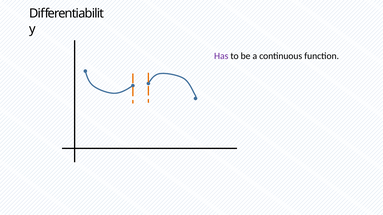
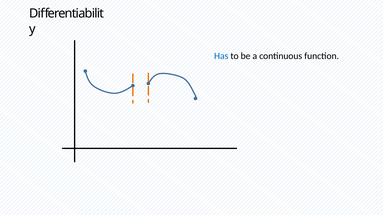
Has colour: purple -> blue
